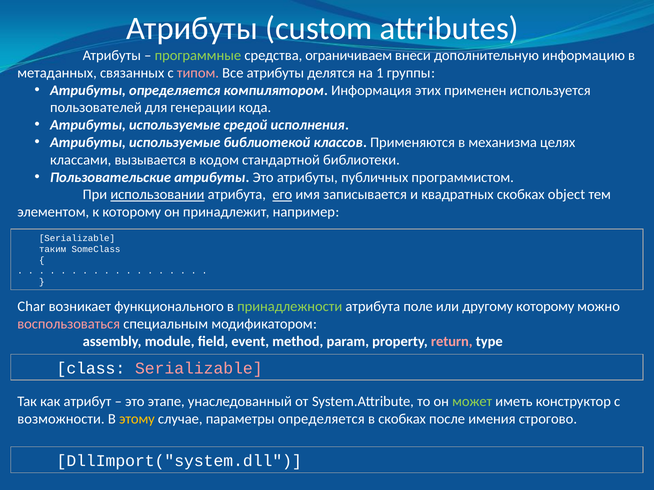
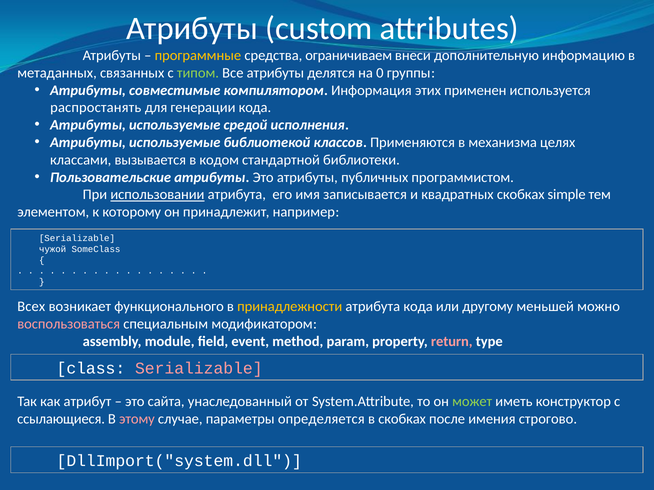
программные colour: light green -> yellow
типом colour: pink -> light green
1: 1 -> 0
Атрибуты определяется: определяется -> совместимые
пользователей: пользователей -> распростанять
его underline: present -> none
object: object -> simple
таким: таким -> чужой
Char: Char -> Всех
принадлежности colour: light green -> yellow
атрибута поле: поле -> кода
другому которому: которому -> меньшей
этапе: этапе -> сайта
возможности: возможности -> ссылающиеся
этому colour: yellow -> pink
